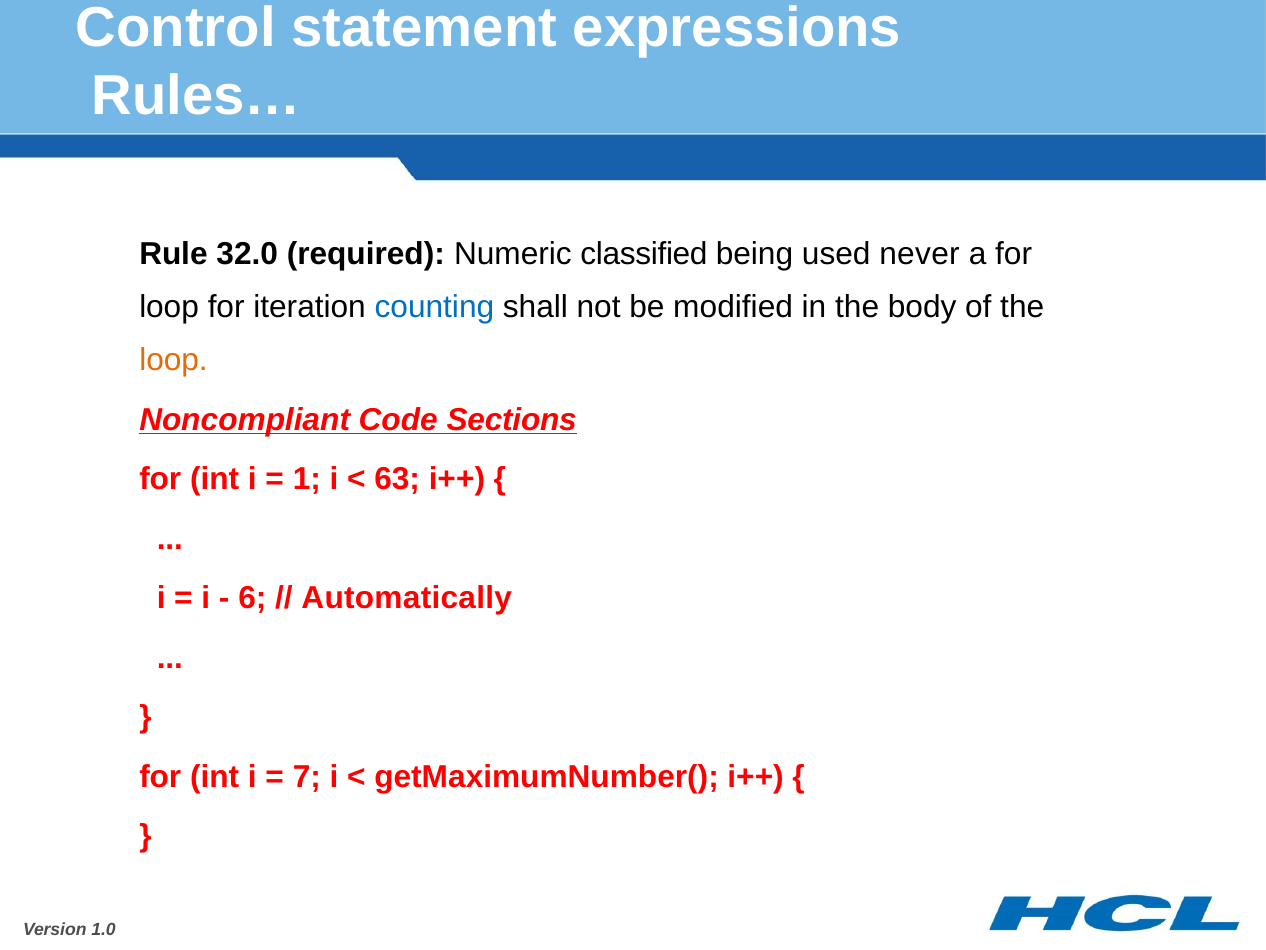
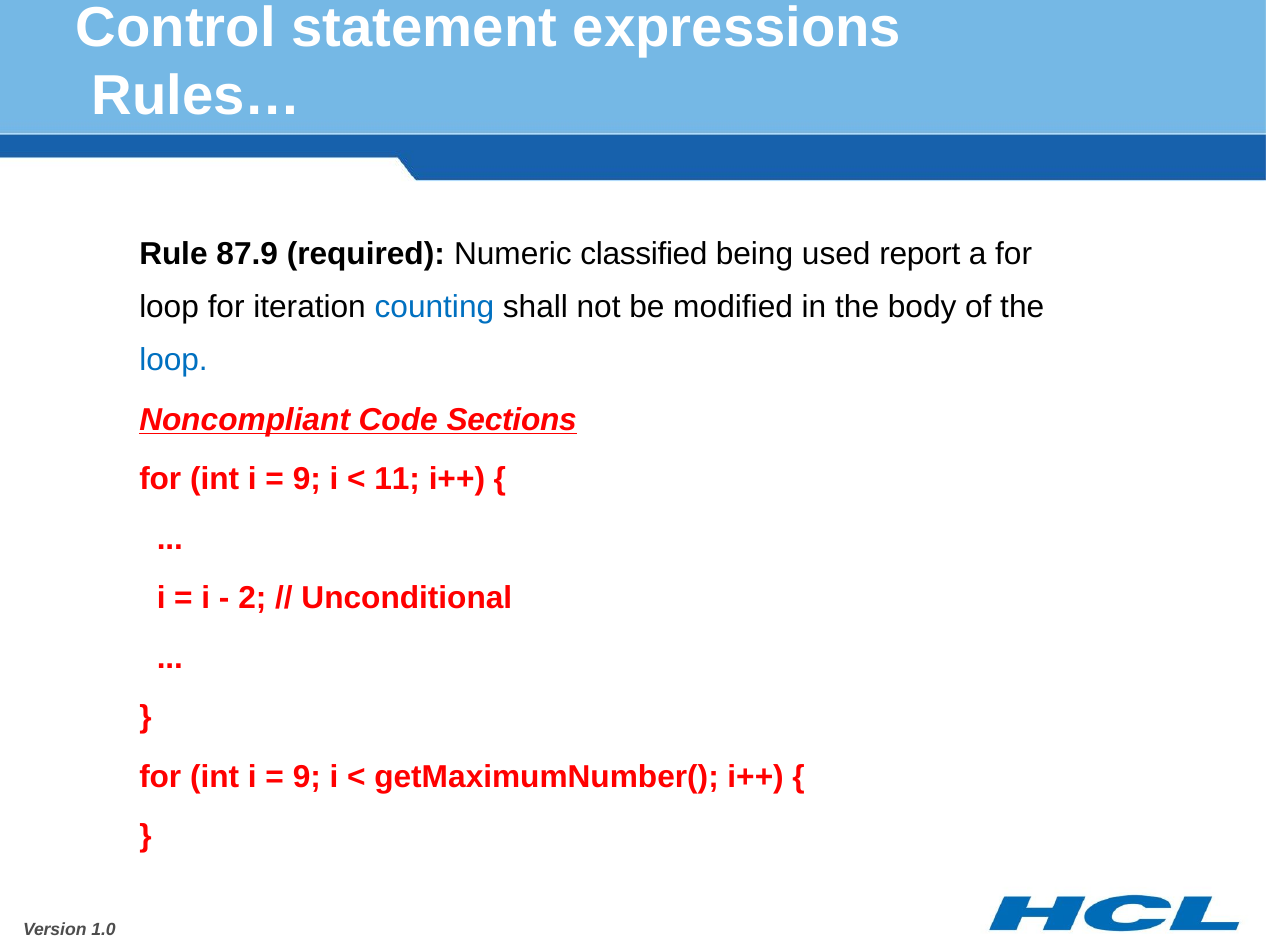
32.0: 32.0 -> 87.9
never: never -> report
loop at (174, 360) colour: orange -> blue
1 at (307, 479): 1 -> 9
63: 63 -> 11
6: 6 -> 2
Automatically: Automatically -> Unconditional
7 at (307, 776): 7 -> 9
